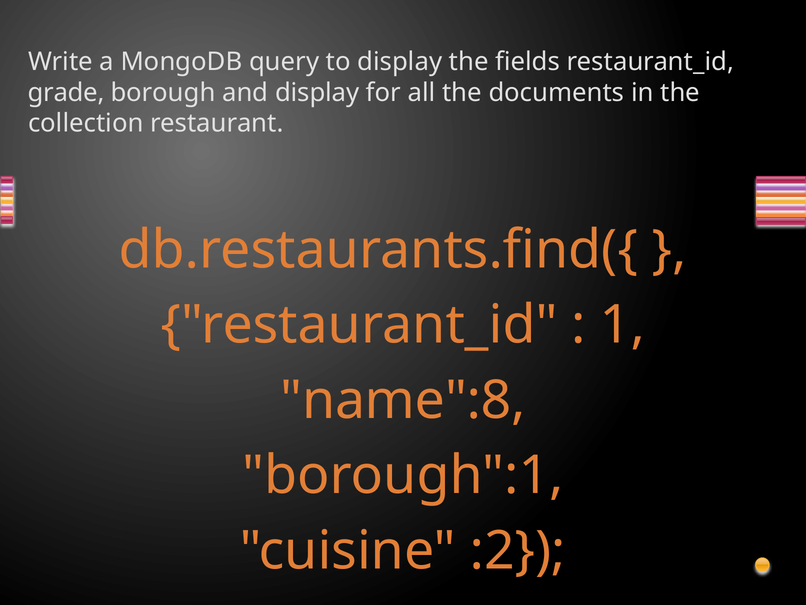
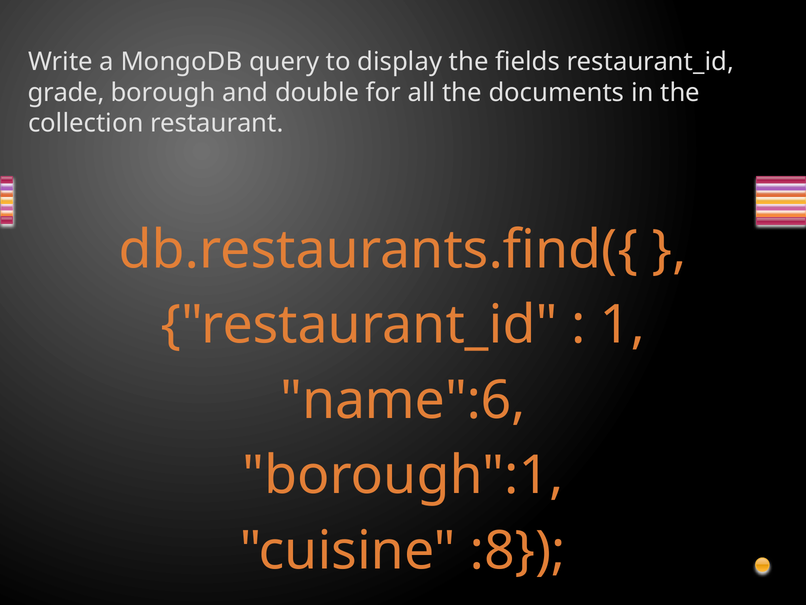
and display: display -> double
name":8: name":8 -> name":6
:2: :2 -> :8
